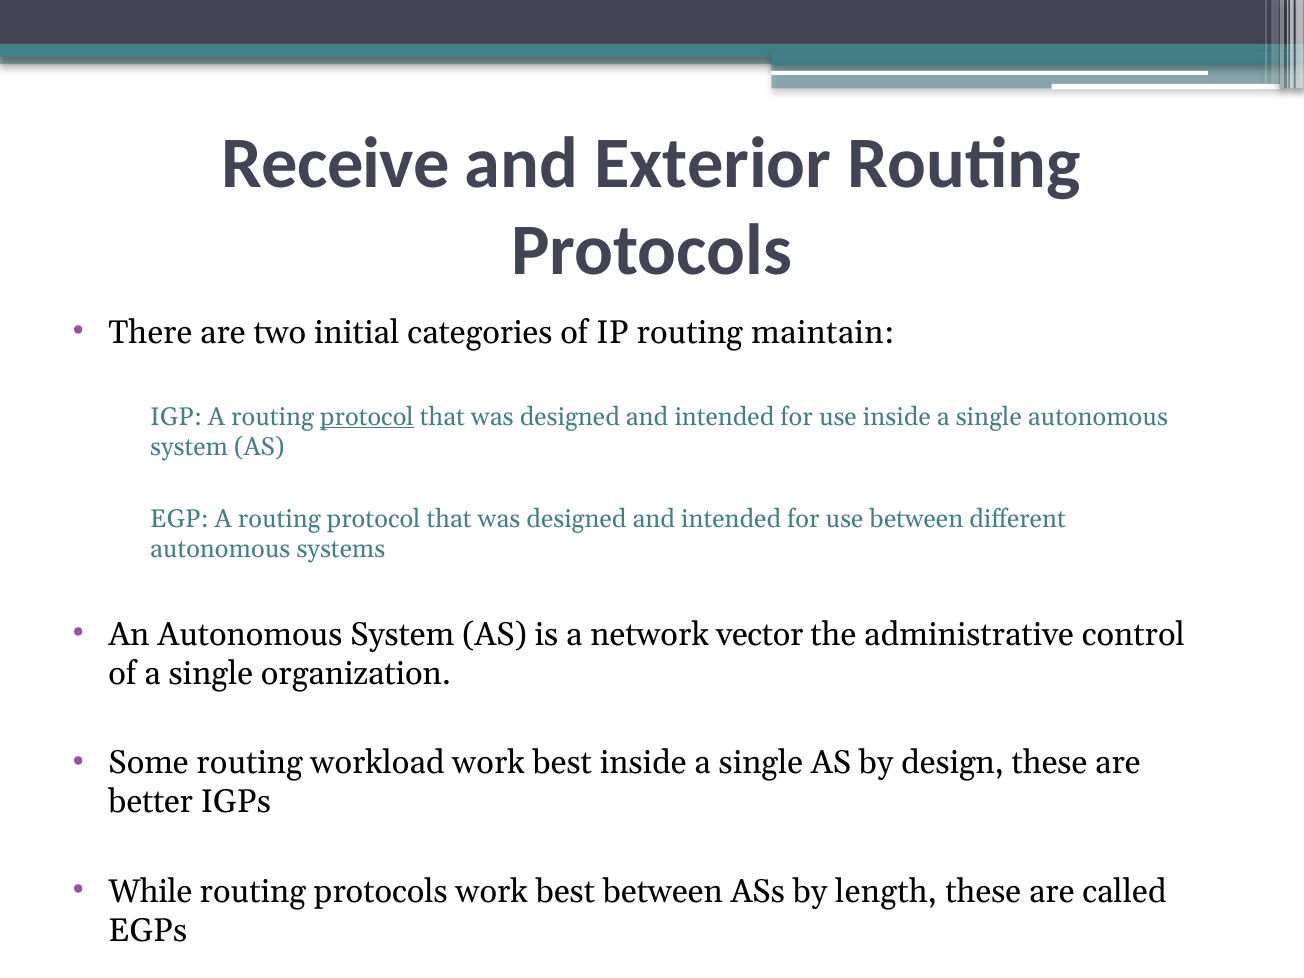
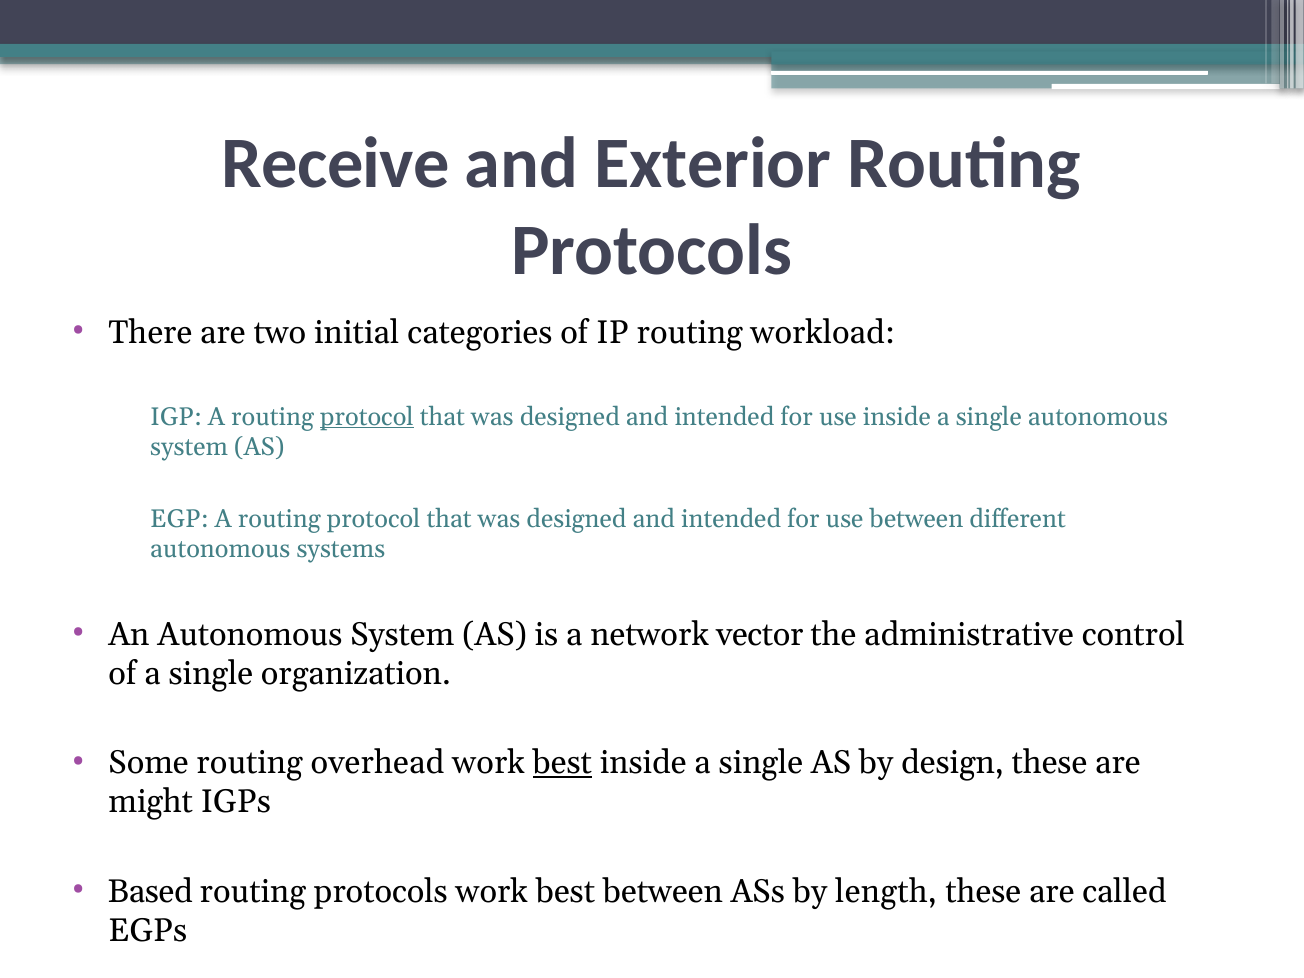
maintain: maintain -> workload
workload: workload -> overhead
best at (562, 763) underline: none -> present
better: better -> might
While: While -> Based
